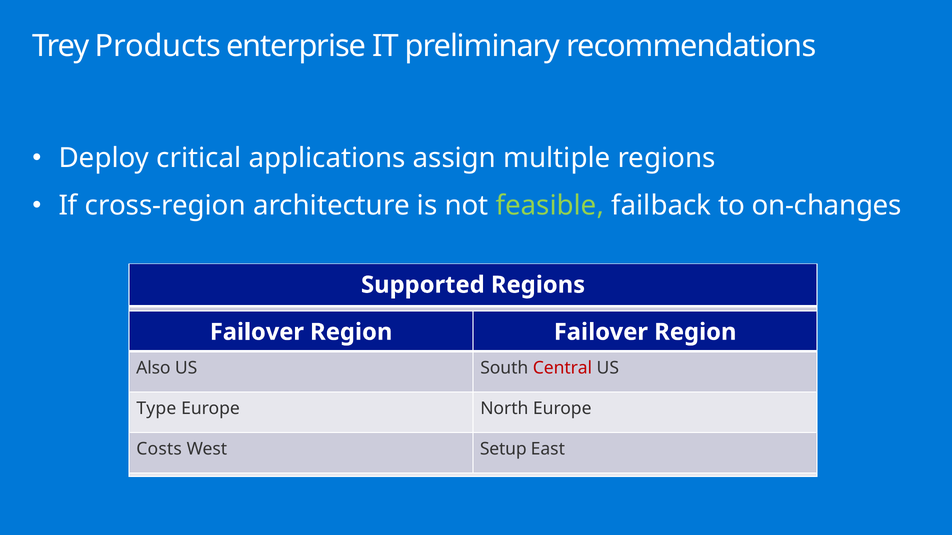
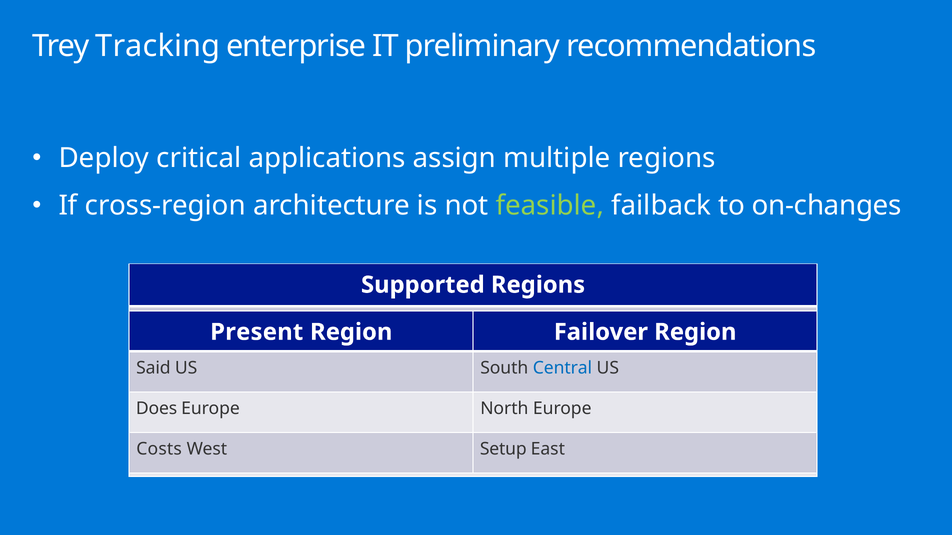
Products: Products -> Tracking
Failover at (257, 332): Failover -> Present
Also: Also -> Said
Central colour: red -> blue
Type: Type -> Does
